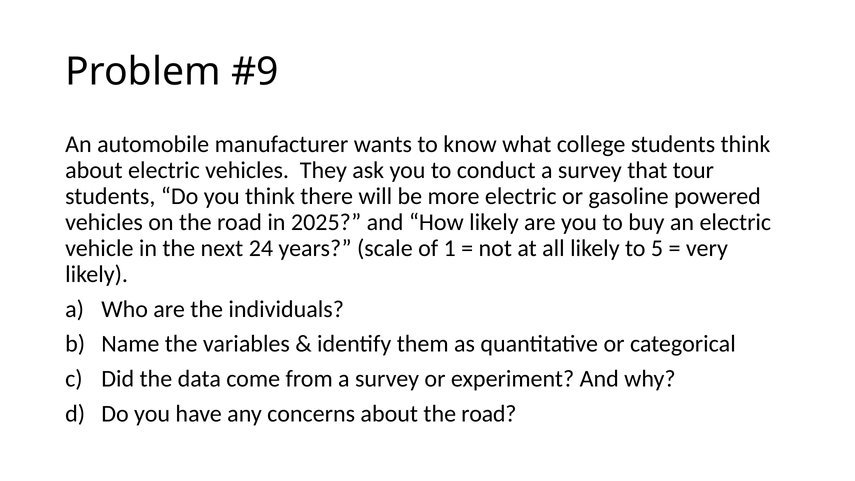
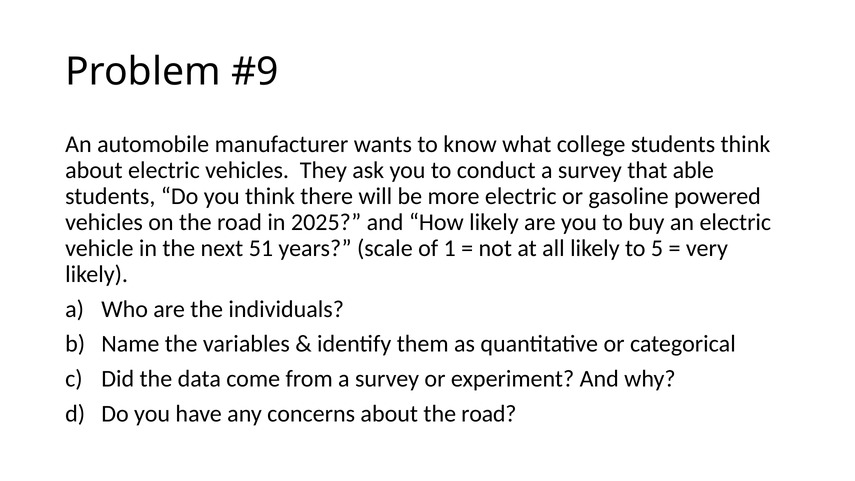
tour: tour -> able
24: 24 -> 51
